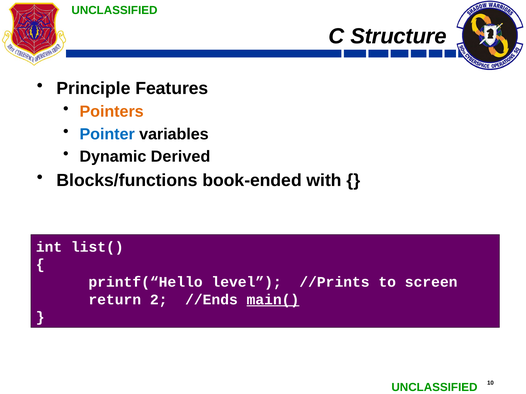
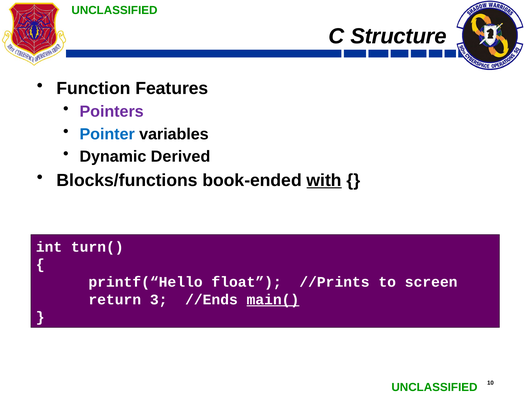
Principle: Principle -> Function
Pointers colour: orange -> purple
with underline: none -> present
list(: list( -> turn(
level: level -> float
2: 2 -> 3
